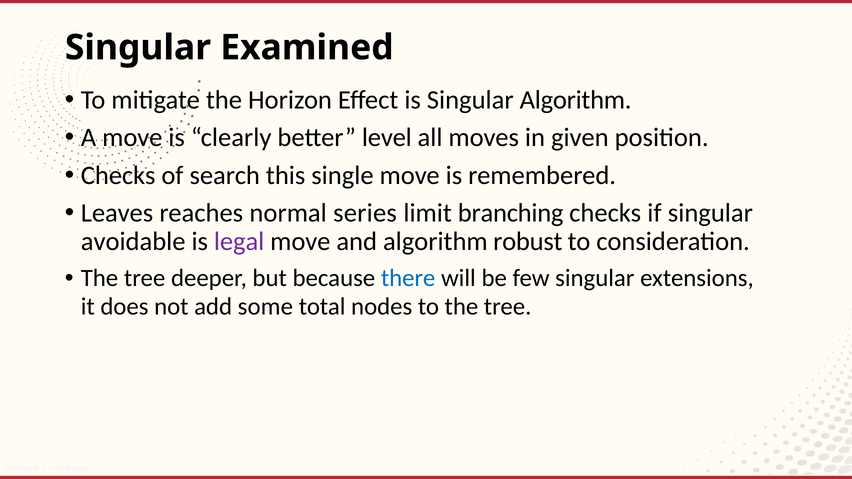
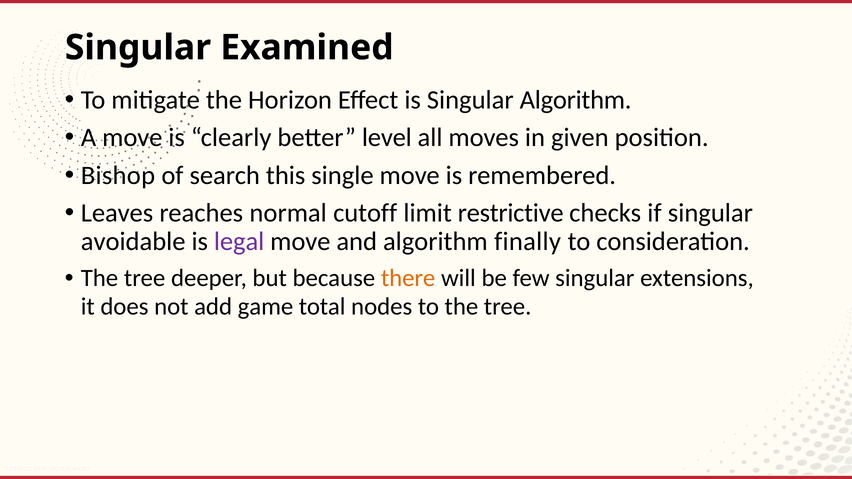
Checks at (118, 175): Checks -> Bishop
series: series -> cutoff
branching: branching -> restrictive
robust: robust -> finally
there colour: blue -> orange
some: some -> game
